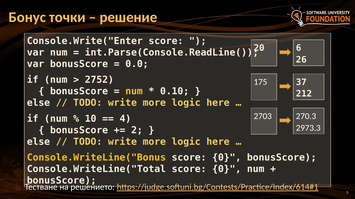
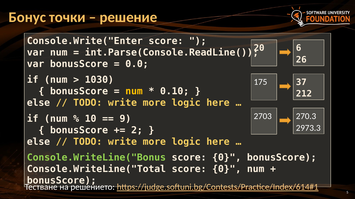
2752: 2752 -> 1030
4: 4 -> 9
Console.WriteLine("Bonus colour: yellow -> light green
